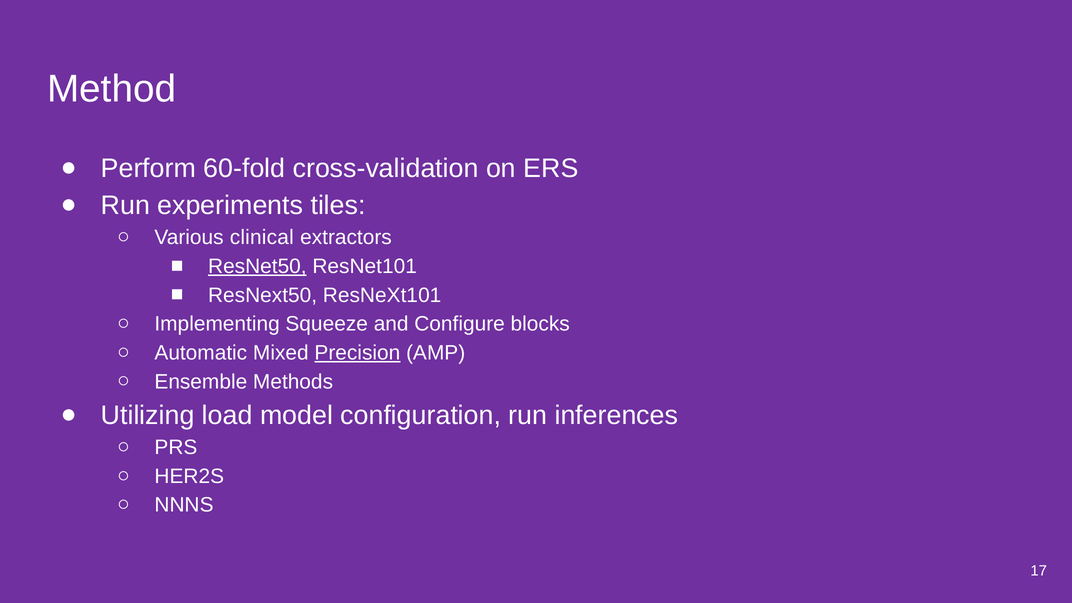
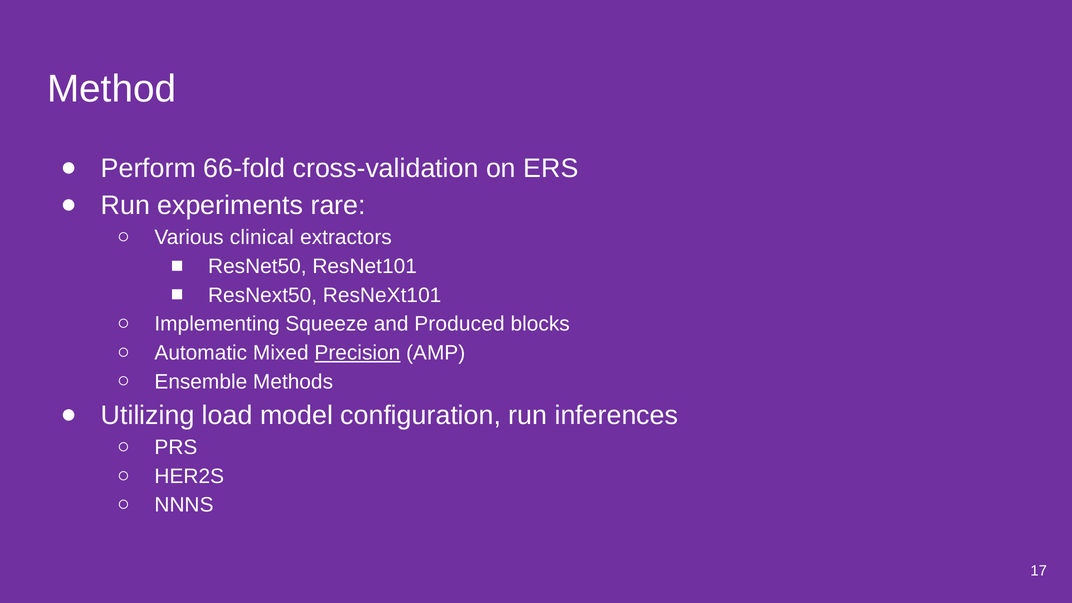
60-fold: 60-fold -> 66-fold
tiles: tiles -> rare
ResNet50 underline: present -> none
Configure: Configure -> Produced
